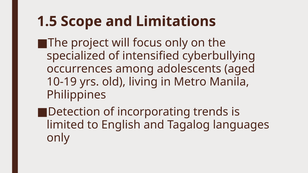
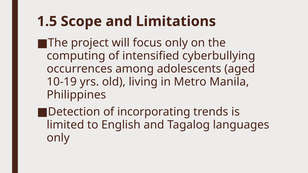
specialized: specialized -> computing
